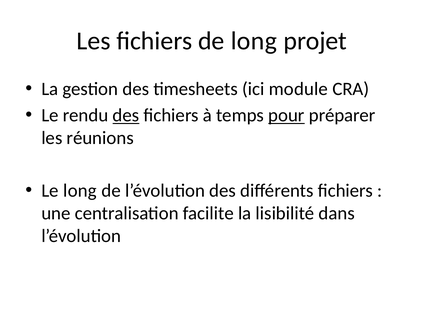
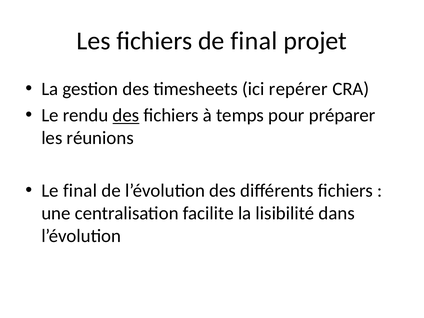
de long: long -> final
module: module -> repérer
pour underline: present -> none
Le long: long -> final
